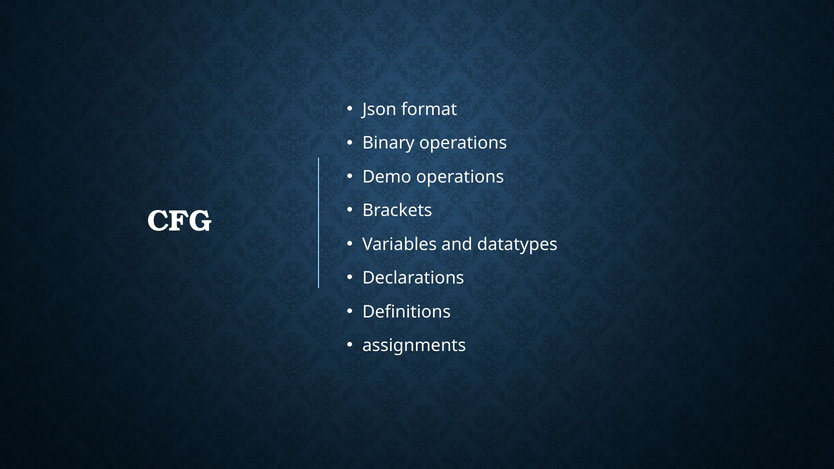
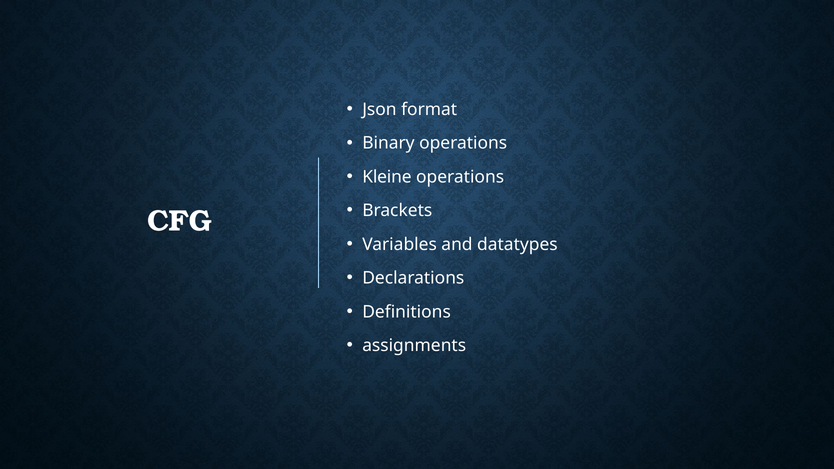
Demo: Demo -> Kleine
